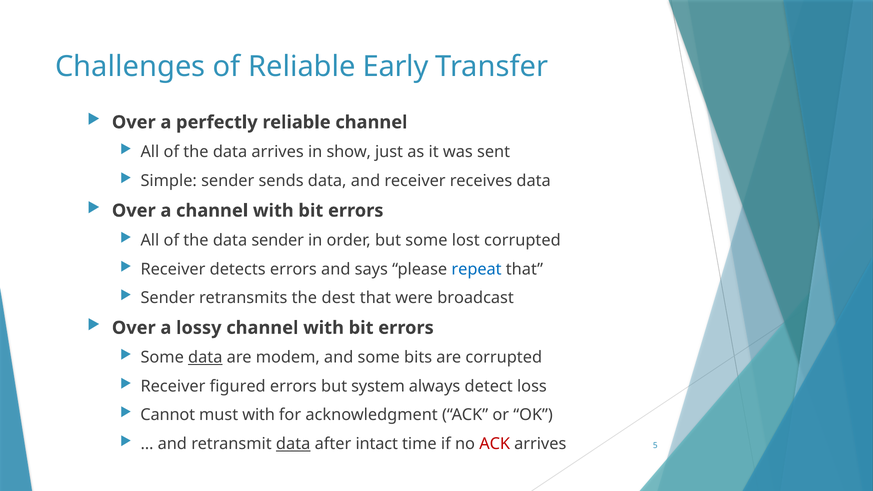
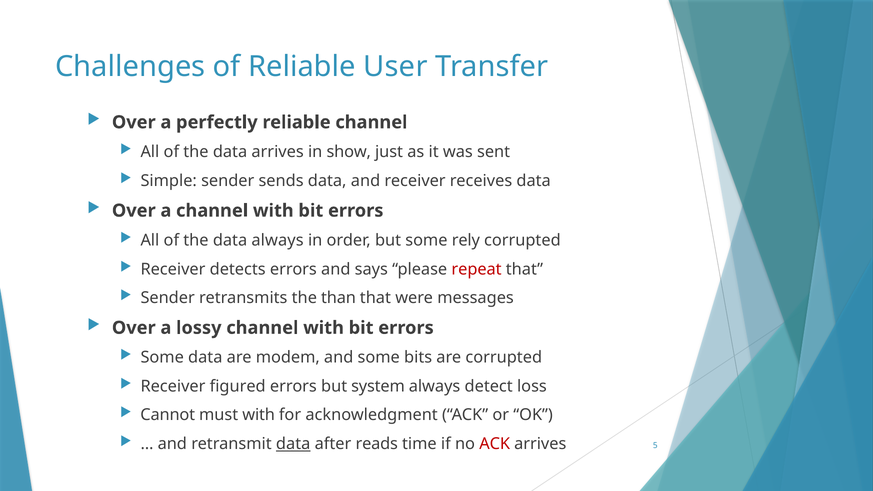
Early: Early -> User
data sender: sender -> always
lost: lost -> rely
repeat colour: blue -> red
dest: dest -> than
broadcast: broadcast -> messages
data at (205, 358) underline: present -> none
intact: intact -> reads
